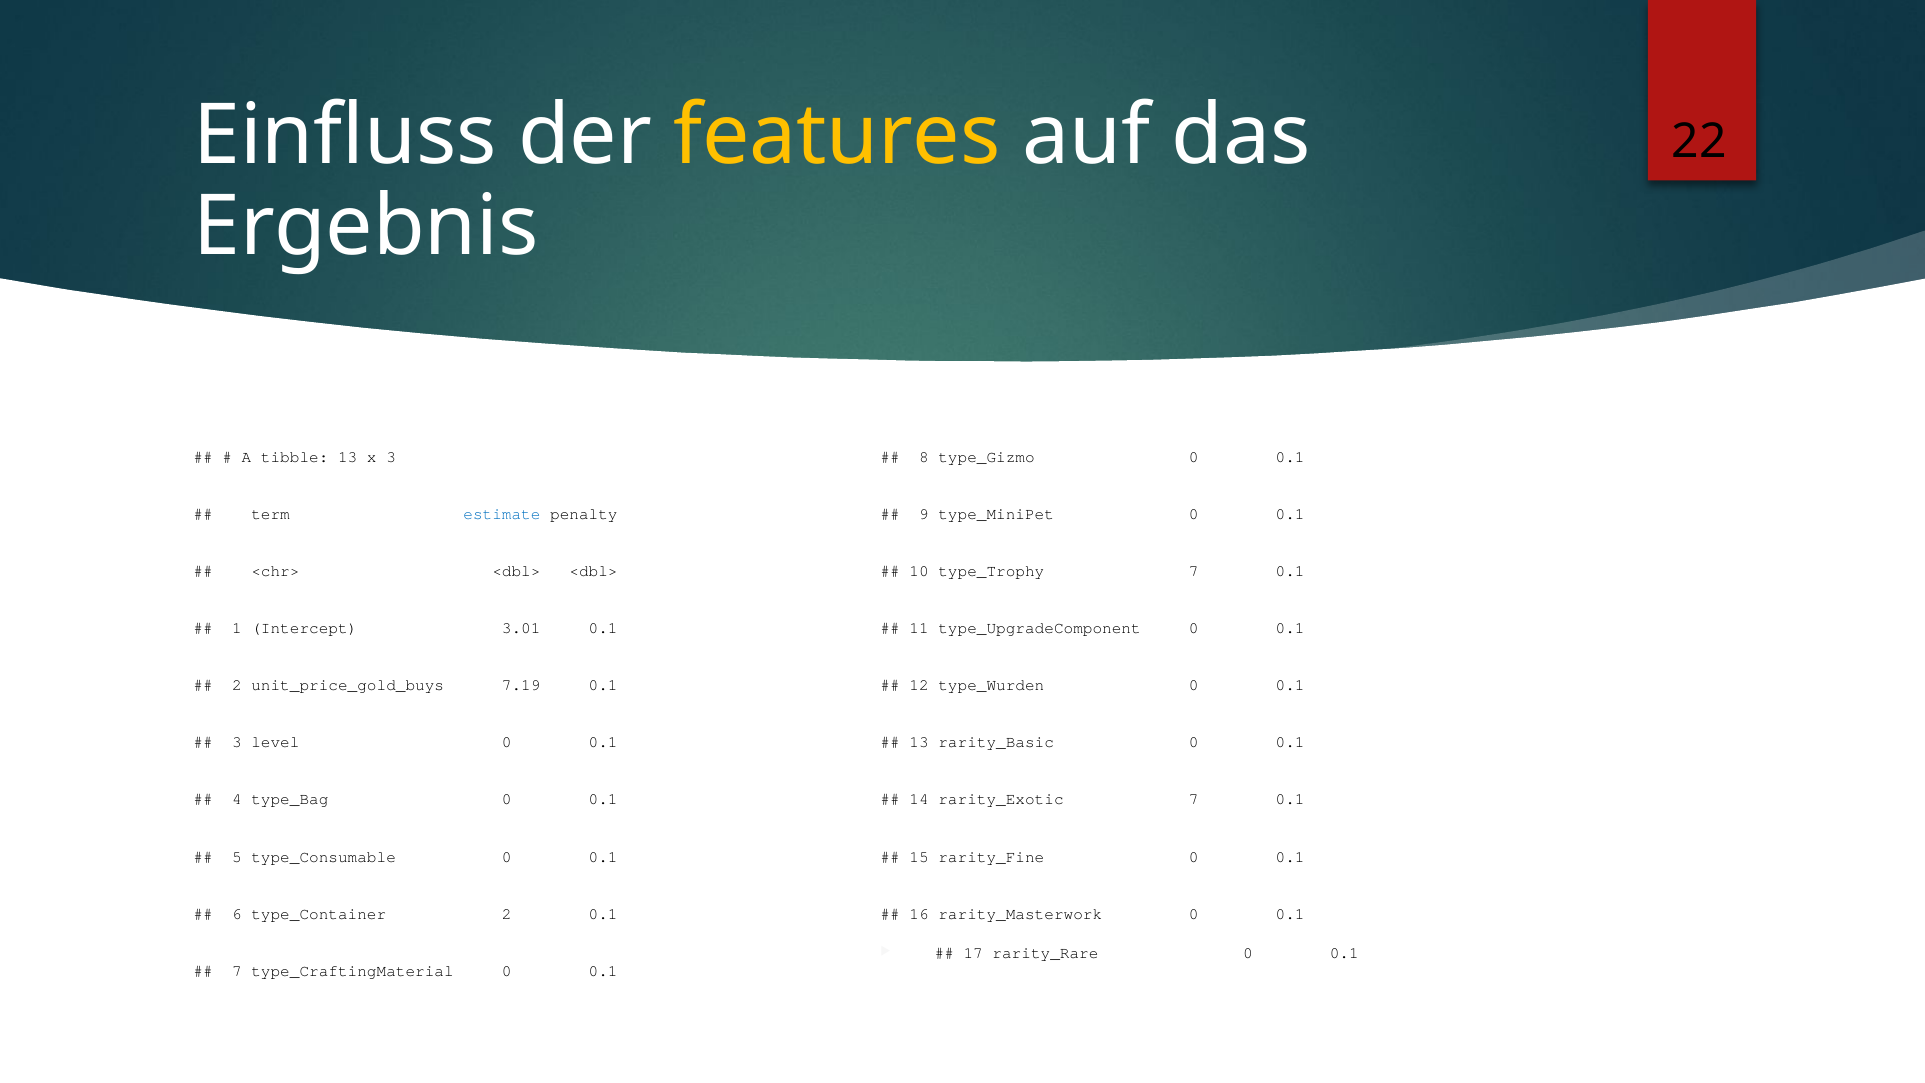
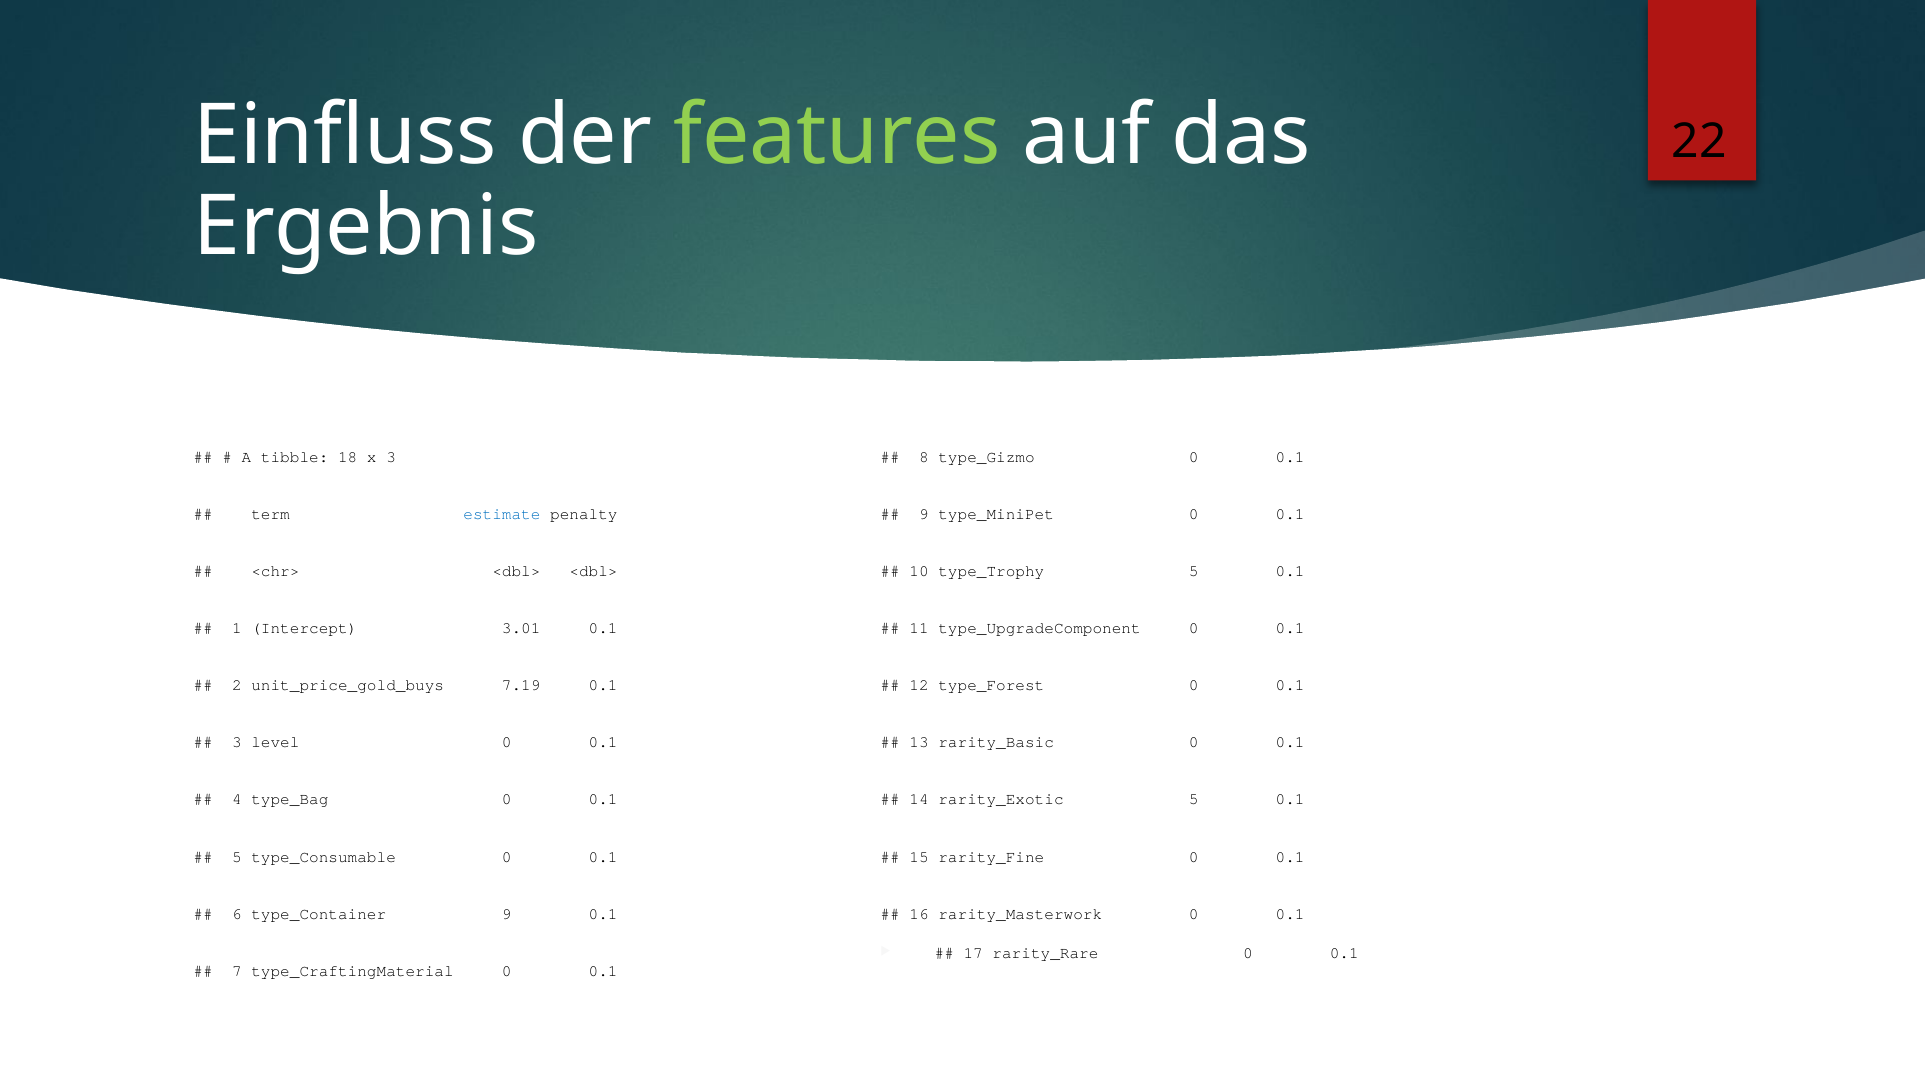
features colour: yellow -> light green
tibble 13: 13 -> 18
type_Trophy 7: 7 -> 5
type_Wurden: type_Wurden -> type_Forest
rarity_Exotic 7: 7 -> 5
type_Container 2: 2 -> 9
